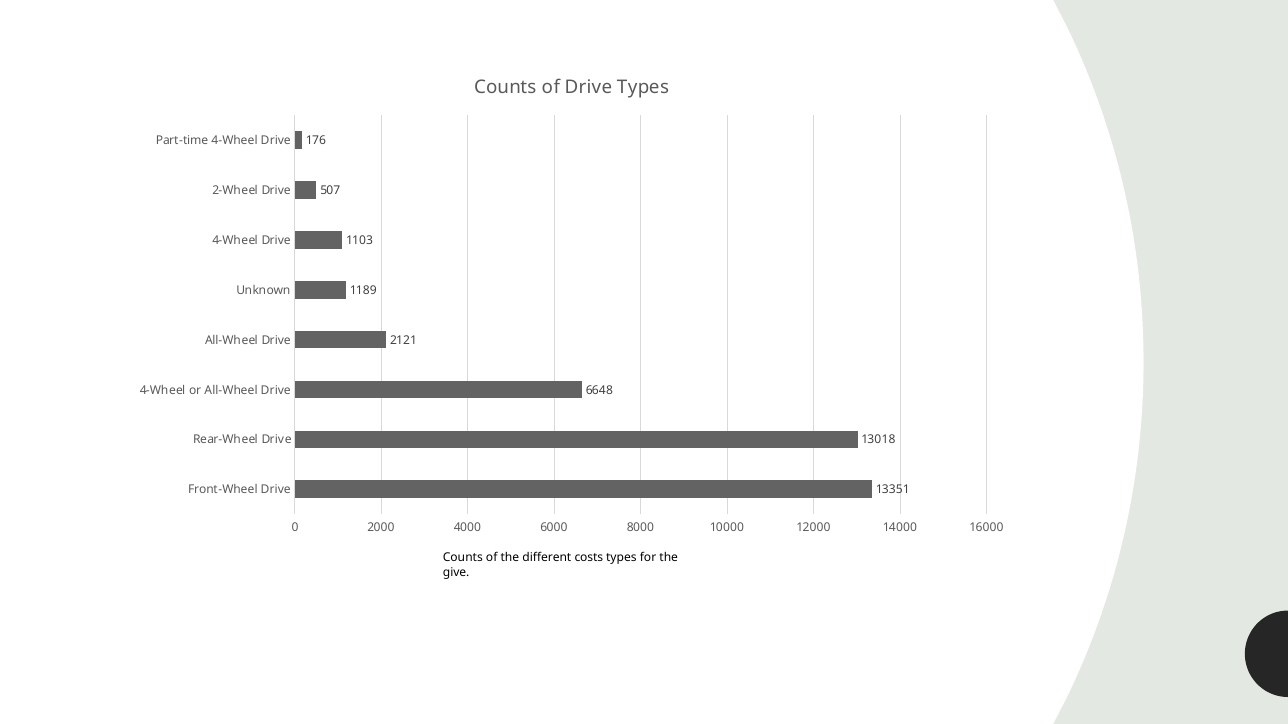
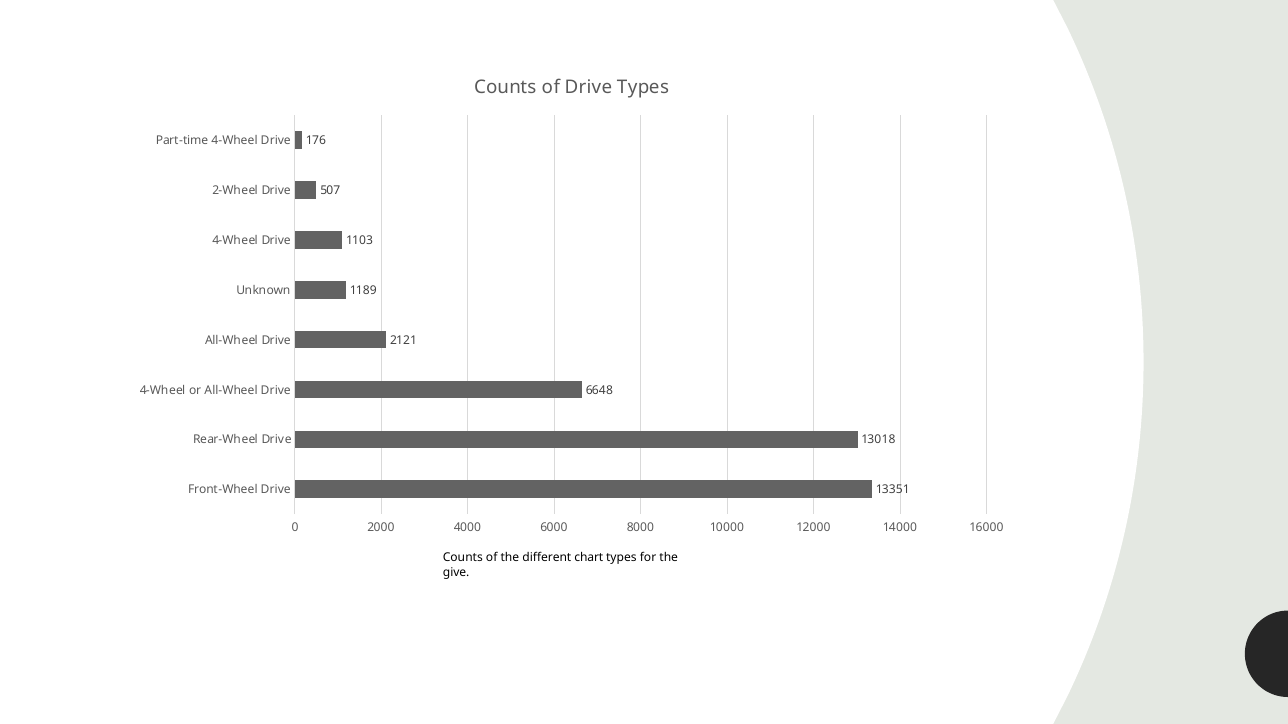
costs: costs -> chart
